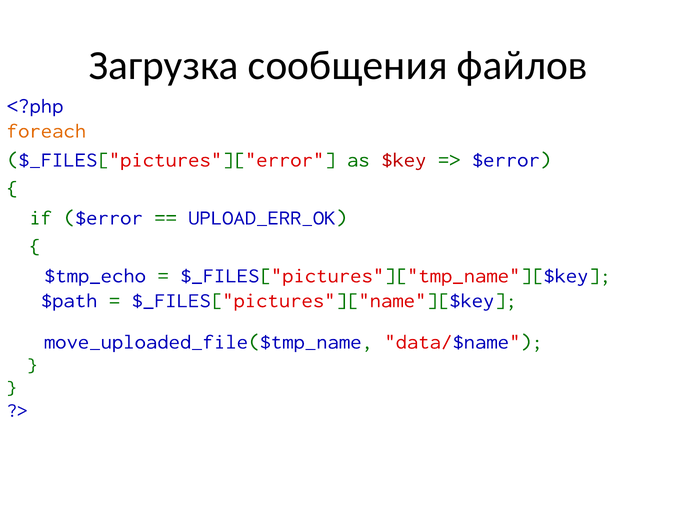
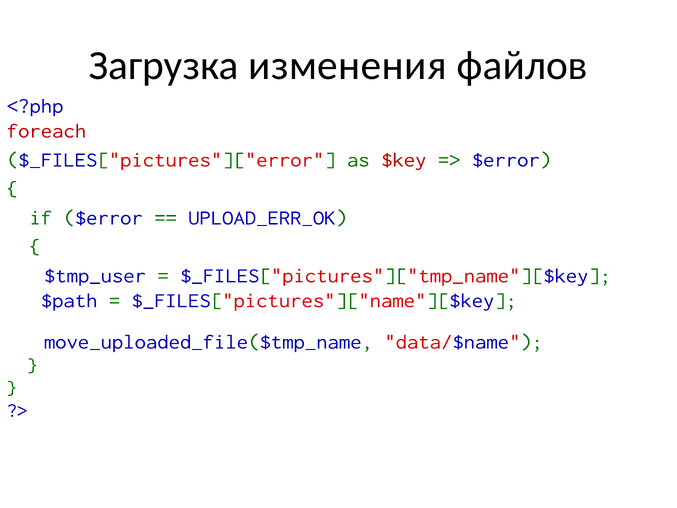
сообщения: сообщения -> изменения
foreach colour: orange -> red
$tmp_echo: $tmp_echo -> $tmp_user
